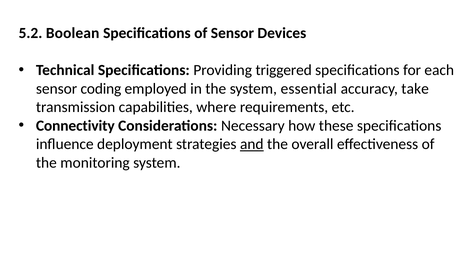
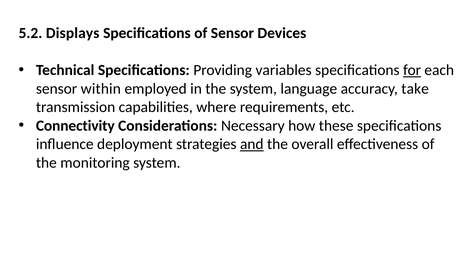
Boolean: Boolean -> Displays
triggered: triggered -> variables
for underline: none -> present
coding: coding -> within
essential: essential -> language
